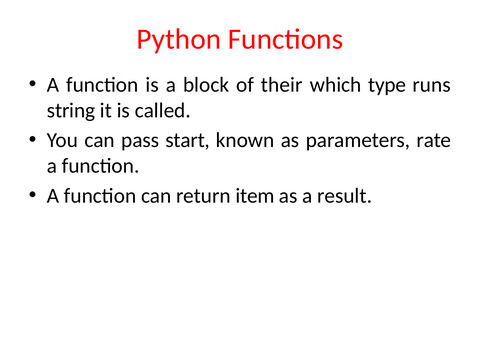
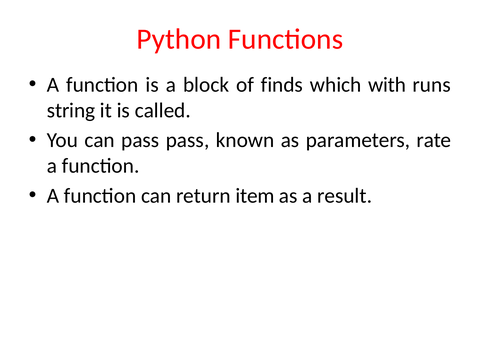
their: their -> finds
type: type -> with
pass start: start -> pass
